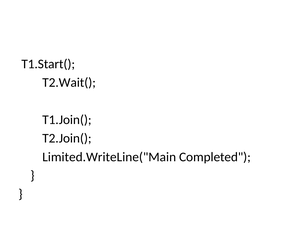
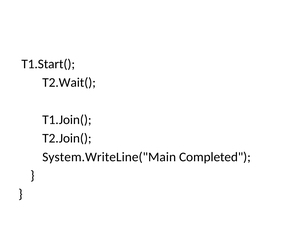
Limited.WriteLine("Main: Limited.WriteLine("Main -> System.WriteLine("Main
